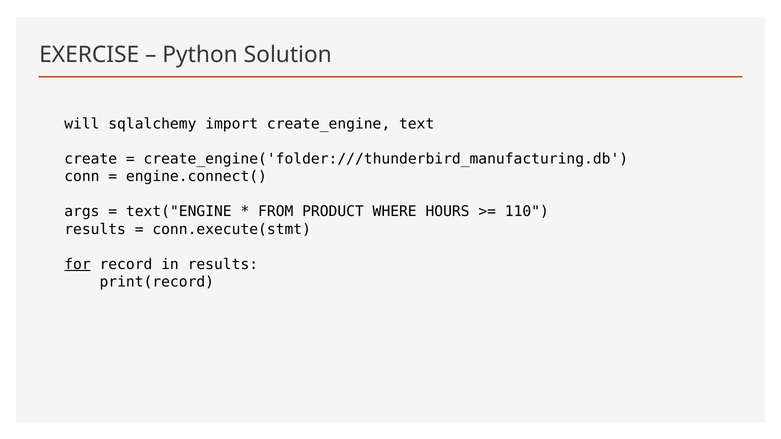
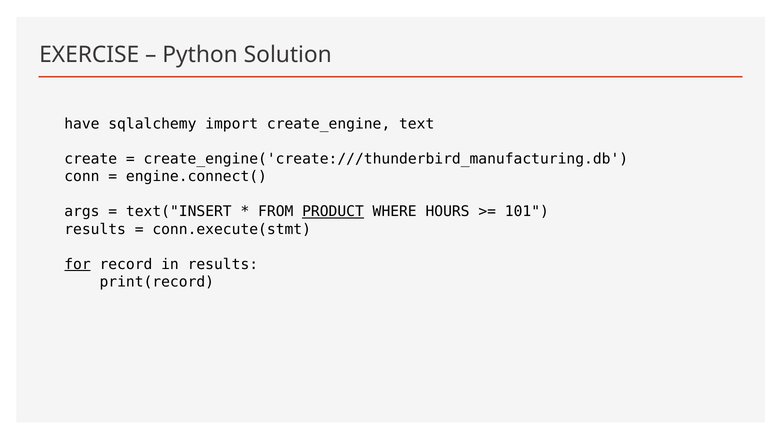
will: will -> have
create_engine('folder:///thunderbird_manufacturing.db: create_engine('folder:///thunderbird_manufacturing.db -> create_engine('create:///thunderbird_manufacturing.db
text("ENGINE: text("ENGINE -> text("INSERT
PRODUCT underline: none -> present
110: 110 -> 101
